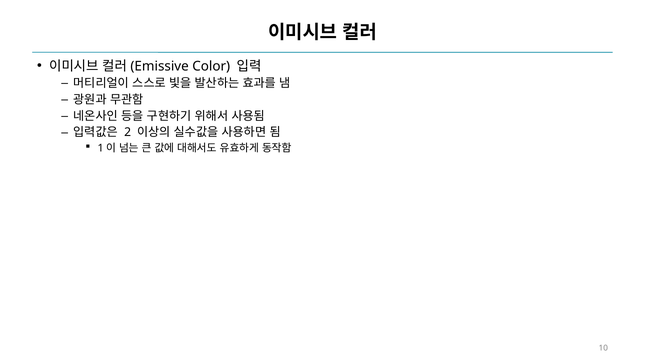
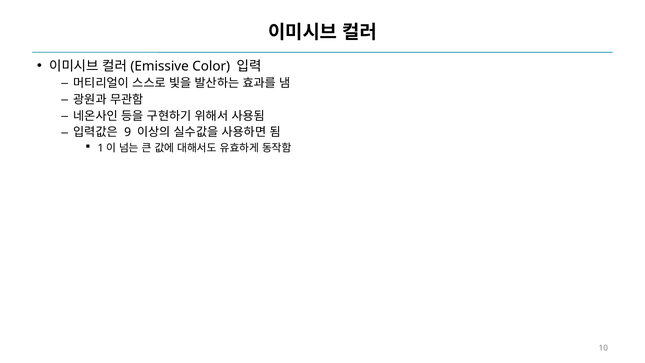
2: 2 -> 9
